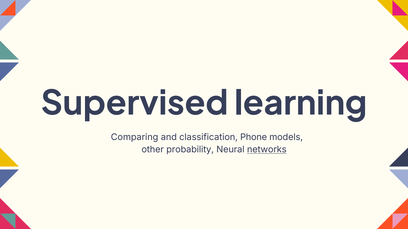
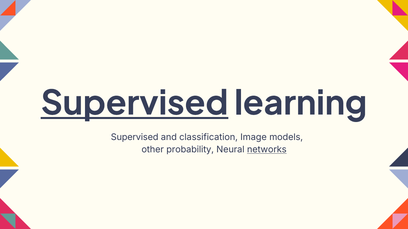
Supervised at (135, 104) underline: none -> present
Comparing at (135, 137): Comparing -> Supervised
Phone: Phone -> Image
